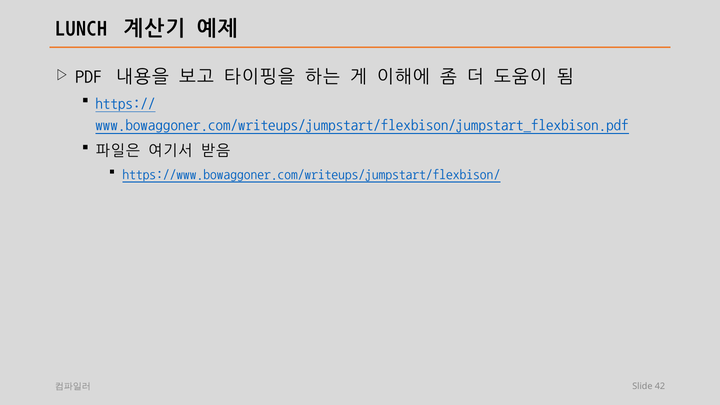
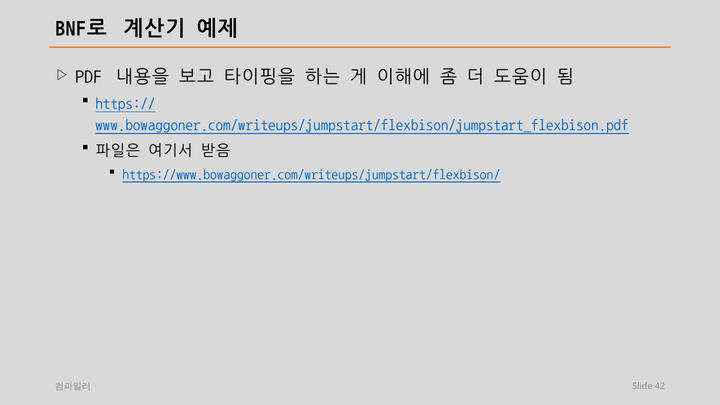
LUNCH: LUNCH -> BNF로
